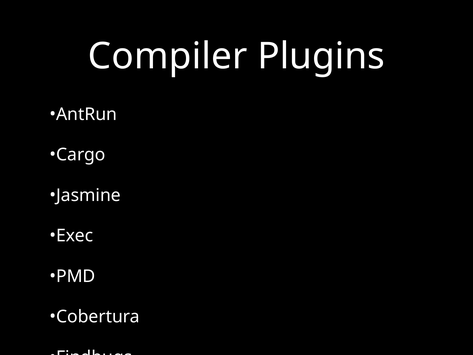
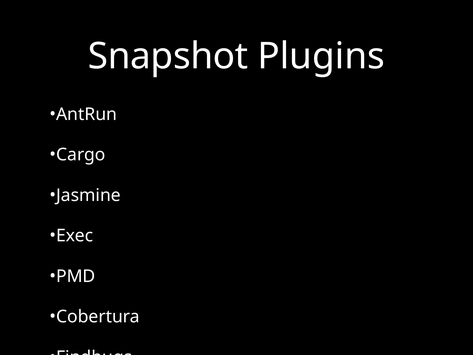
Compiler: Compiler -> Snapshot
